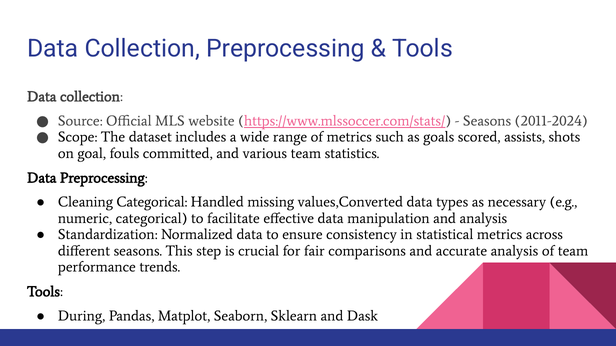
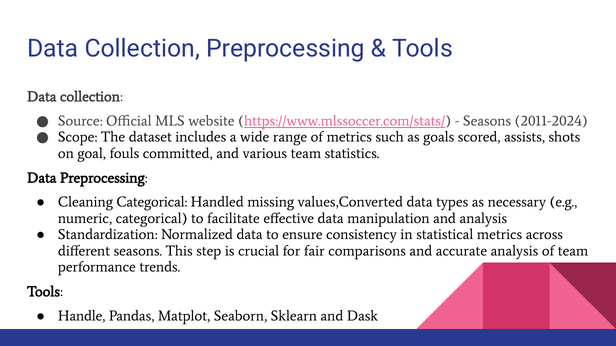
During: During -> Handle
